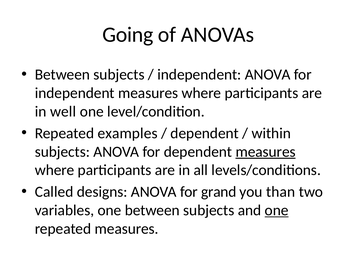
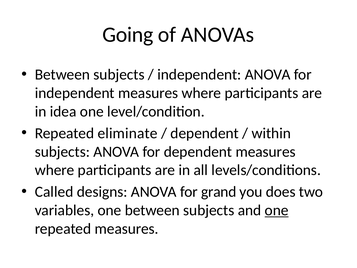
well: well -> idea
examples: examples -> eliminate
measures at (266, 152) underline: present -> none
than: than -> does
